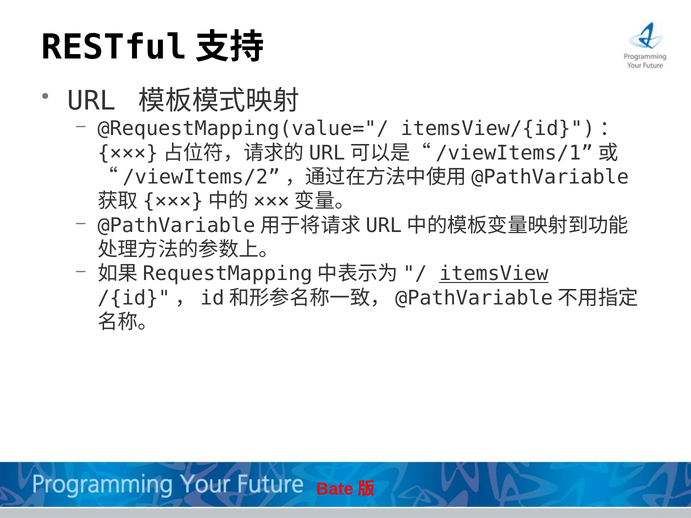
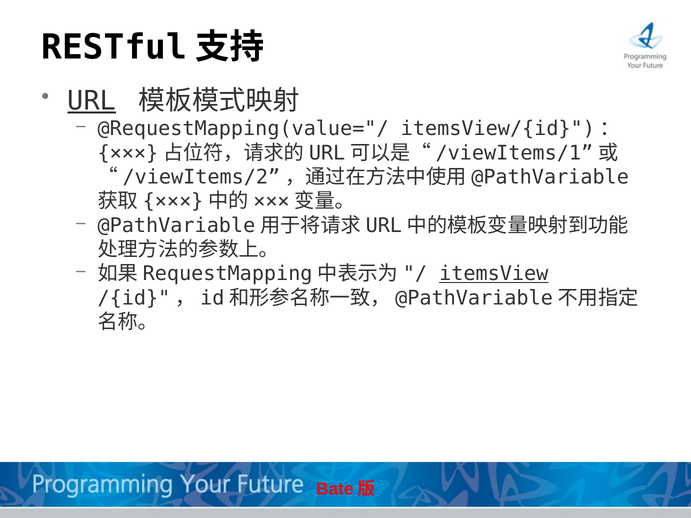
URL underline: none -> present
